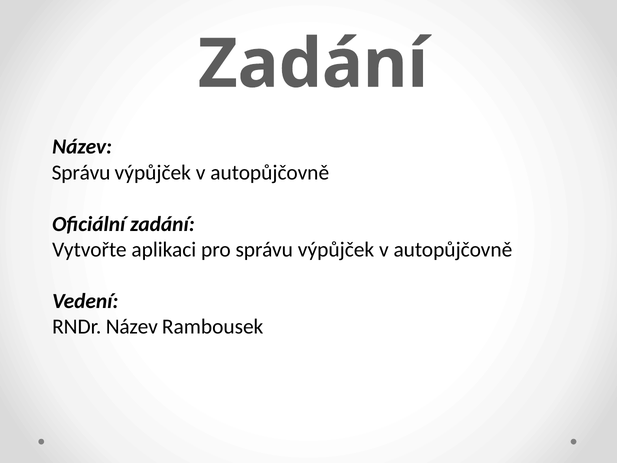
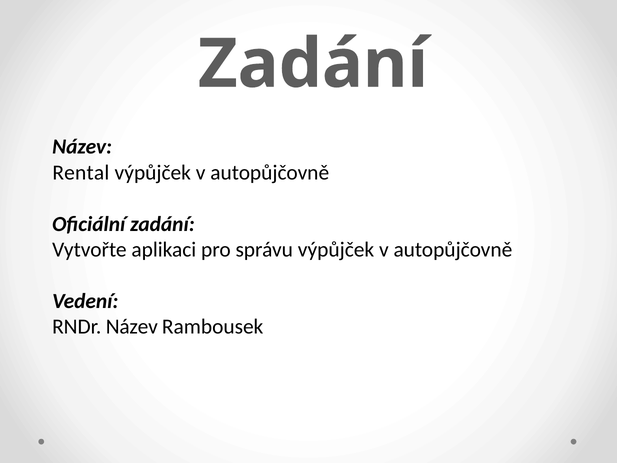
Správu at (81, 172): Správu -> Rental
